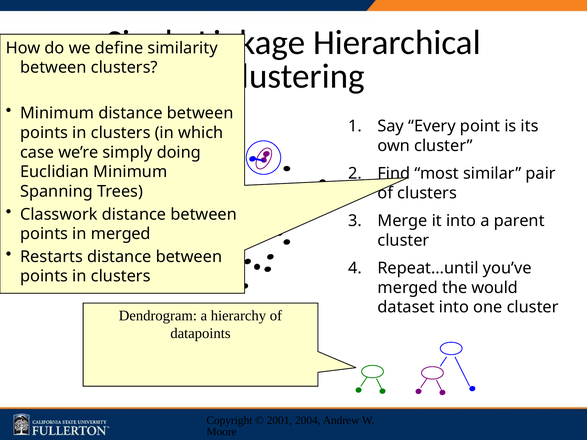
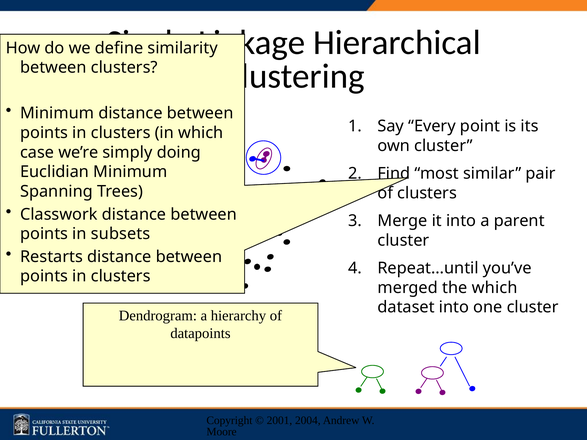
in merged: merged -> subsets
the would: would -> which
